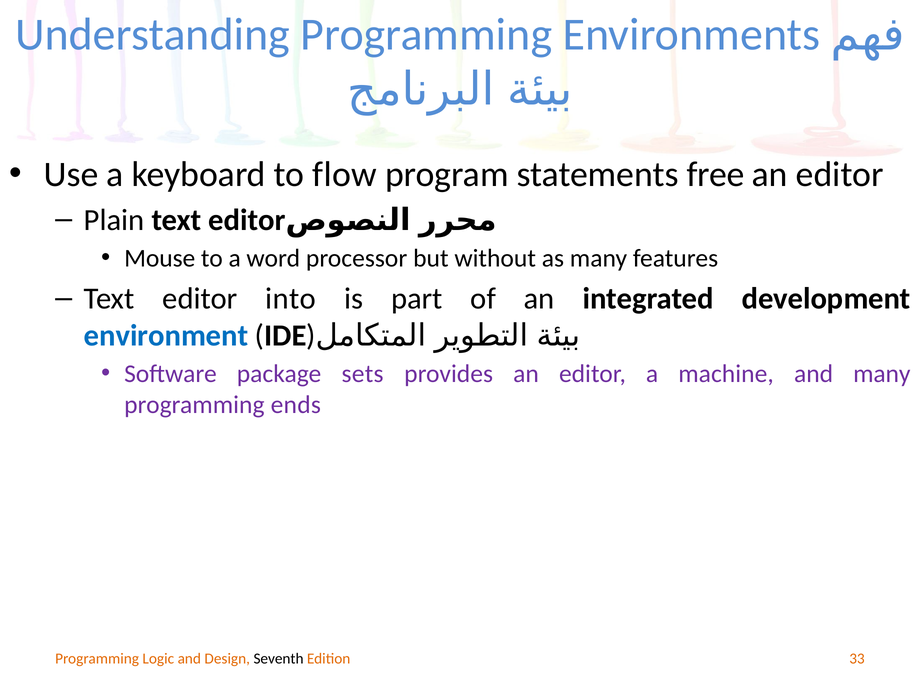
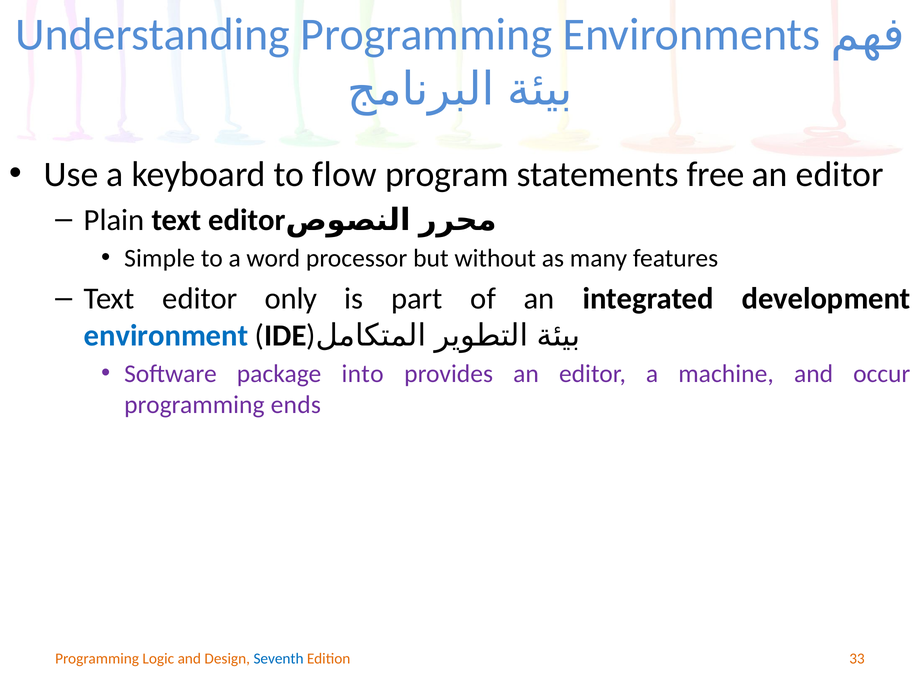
Mouse: Mouse -> Simple
into: into -> only
sets: sets -> into
and many: many -> occur
Seventh colour: black -> blue
